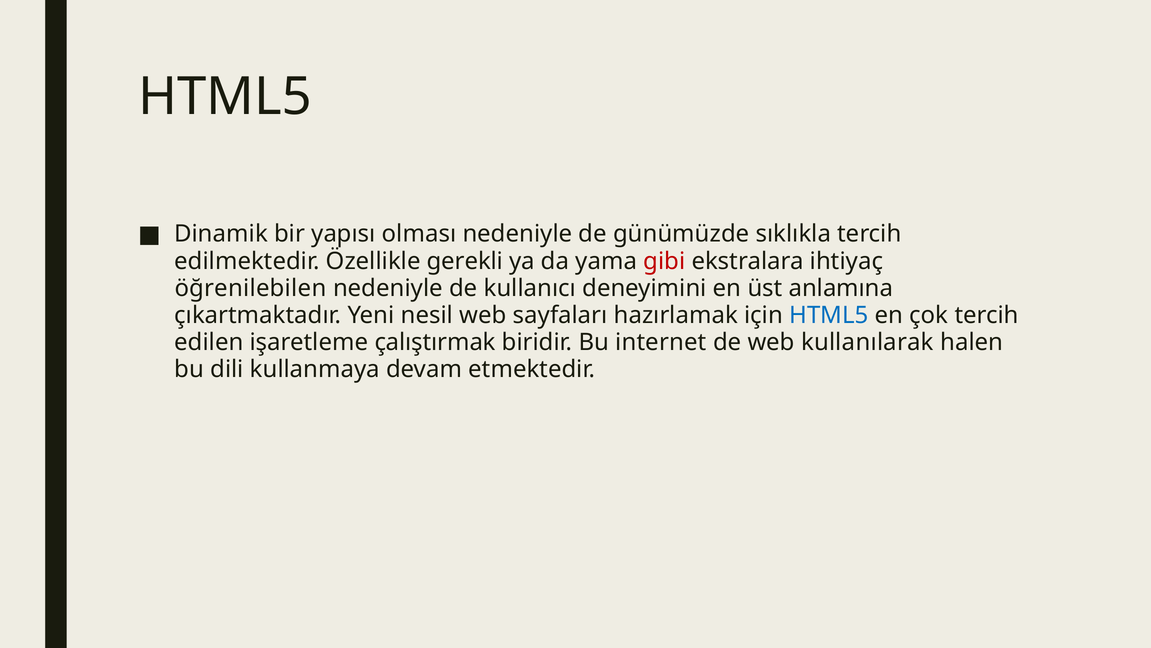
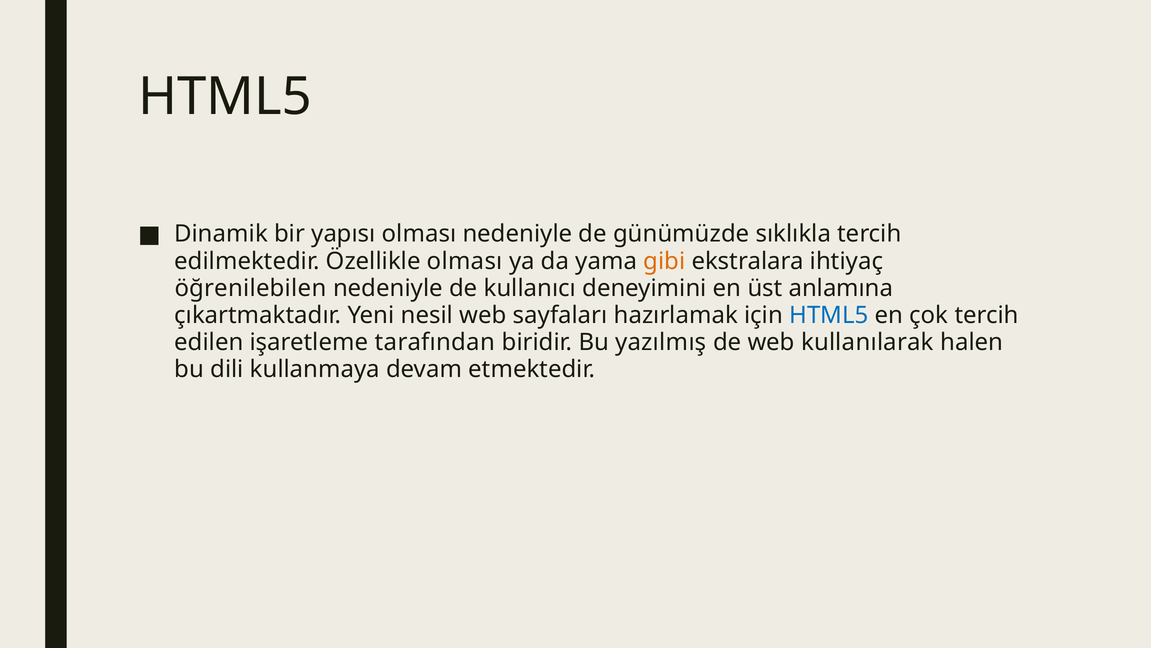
Özellikle gerekli: gerekli -> olması
gibi colour: red -> orange
çalıştırmak: çalıştırmak -> tarafından
internet: internet -> yazılmış
